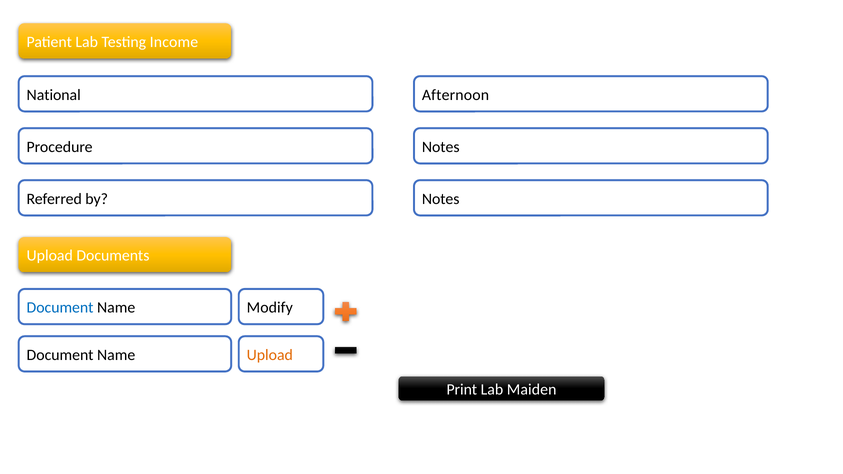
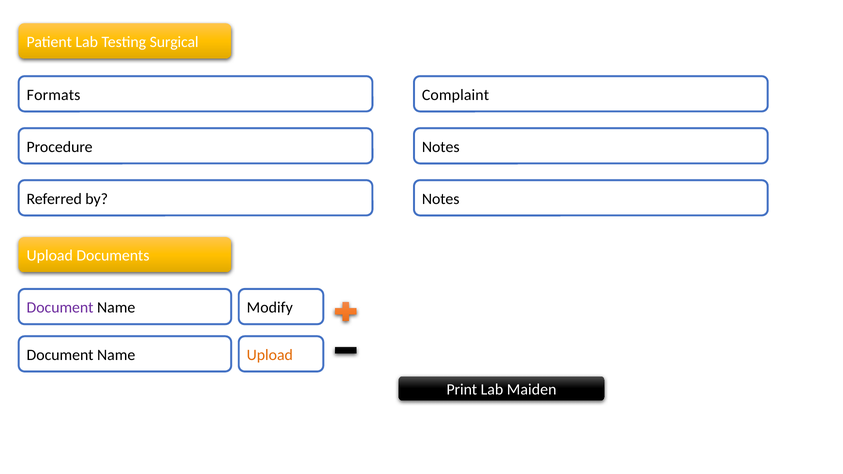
Income: Income -> Surgical
National: National -> Formats
Afternoon: Afternoon -> Complaint
Document at (60, 308) colour: blue -> purple
